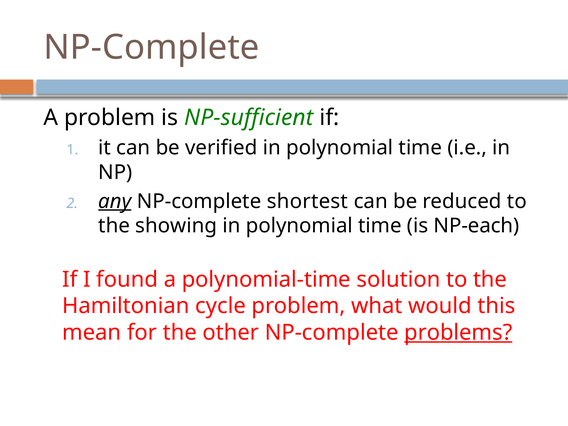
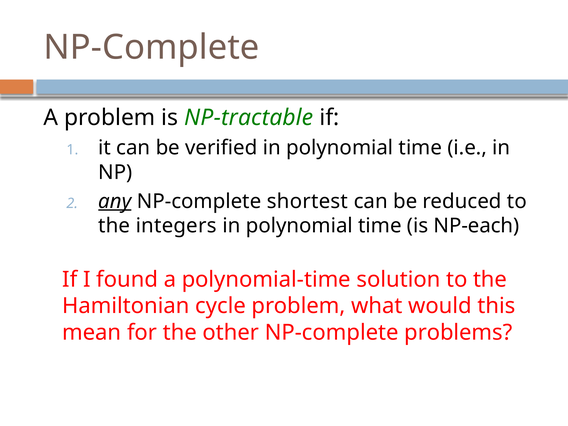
NP-sufficient: NP-sufficient -> NP-tractable
showing: showing -> integers
problems underline: present -> none
